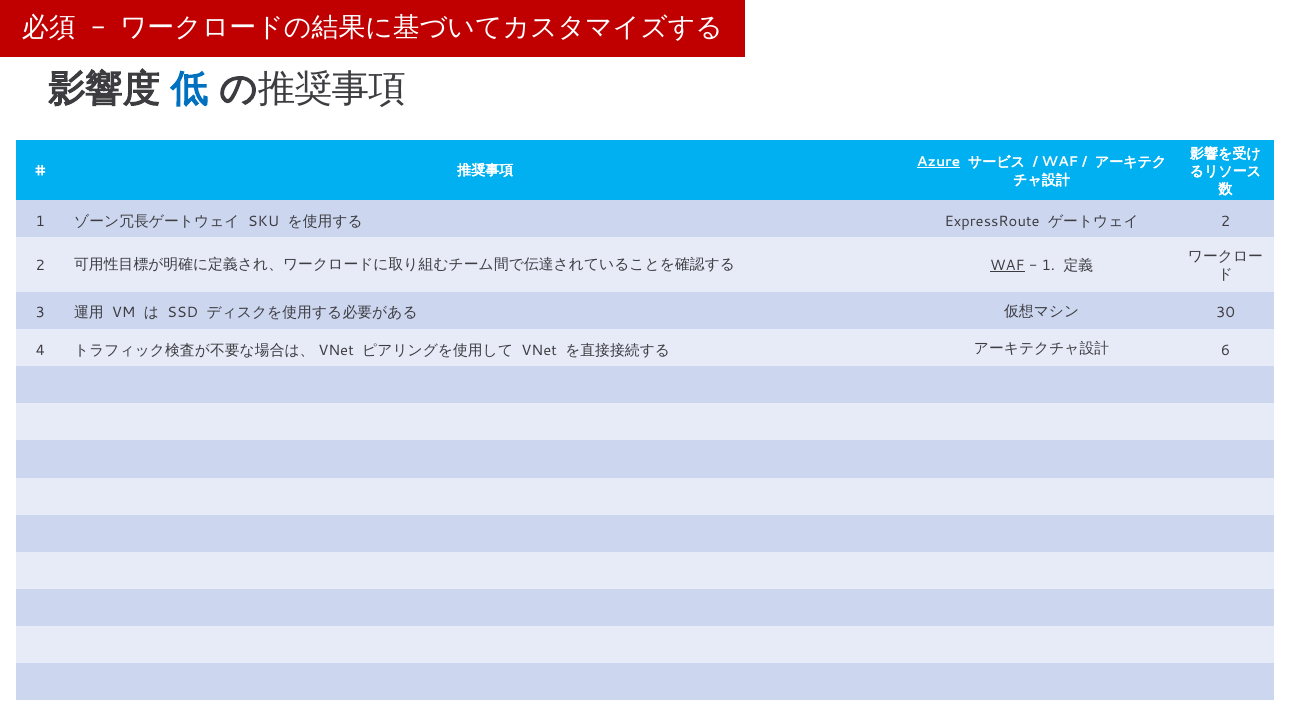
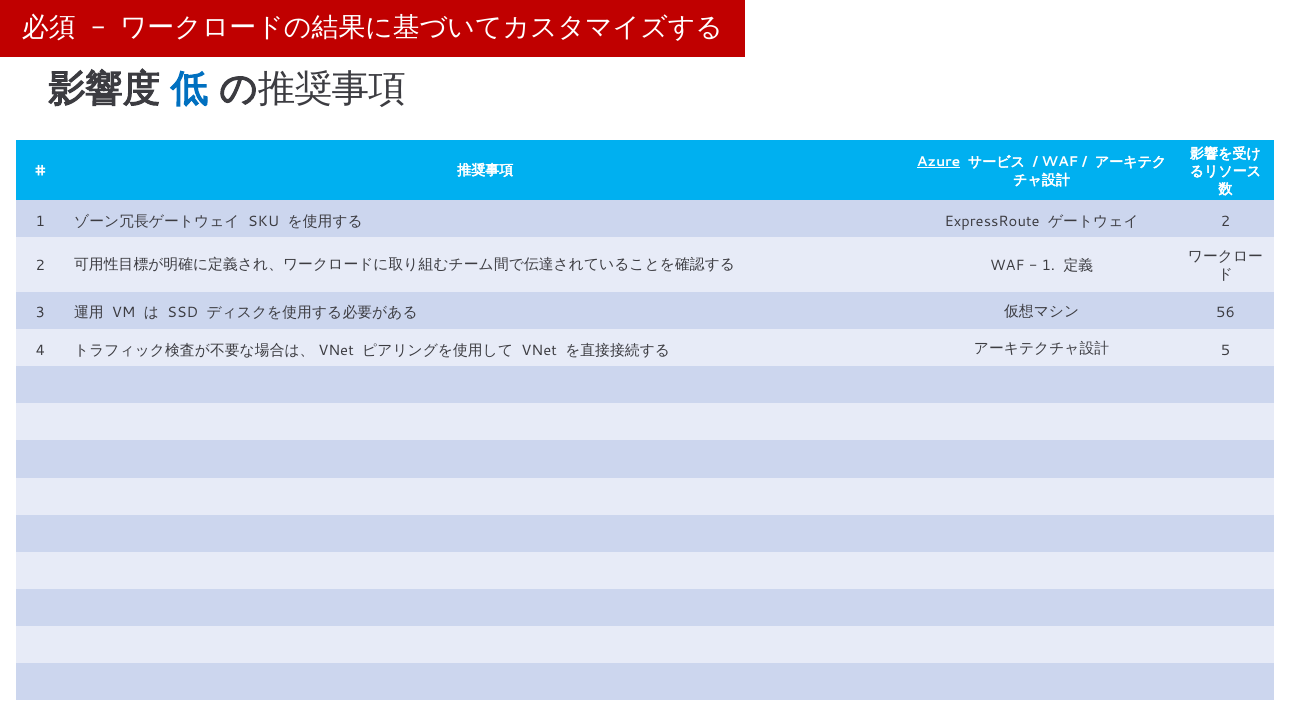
WAF at (1007, 266) underline: present -> none
30: 30 -> 56
6: 6 -> 5
